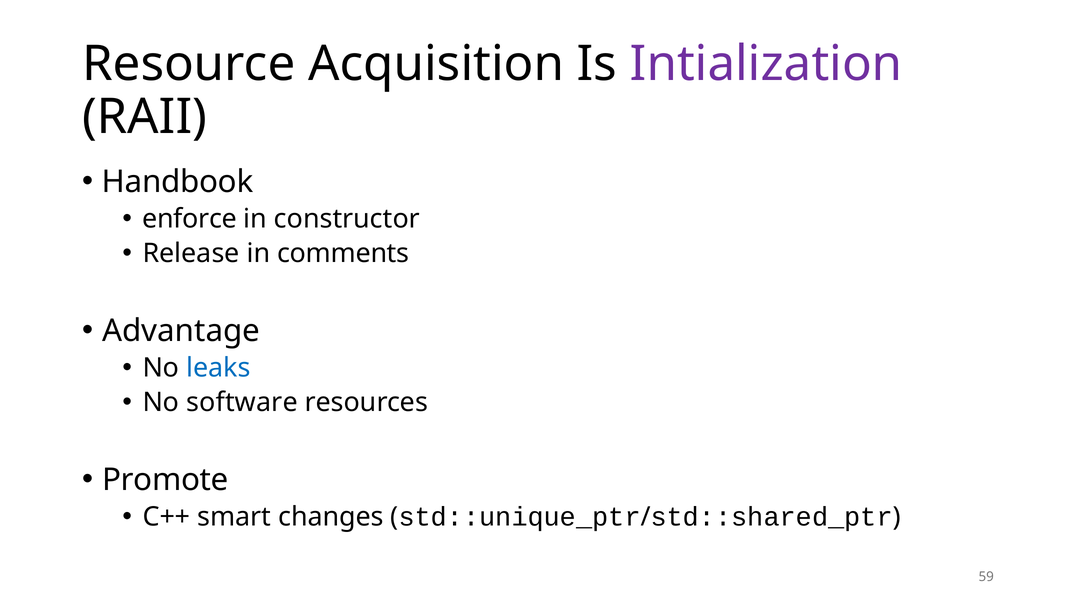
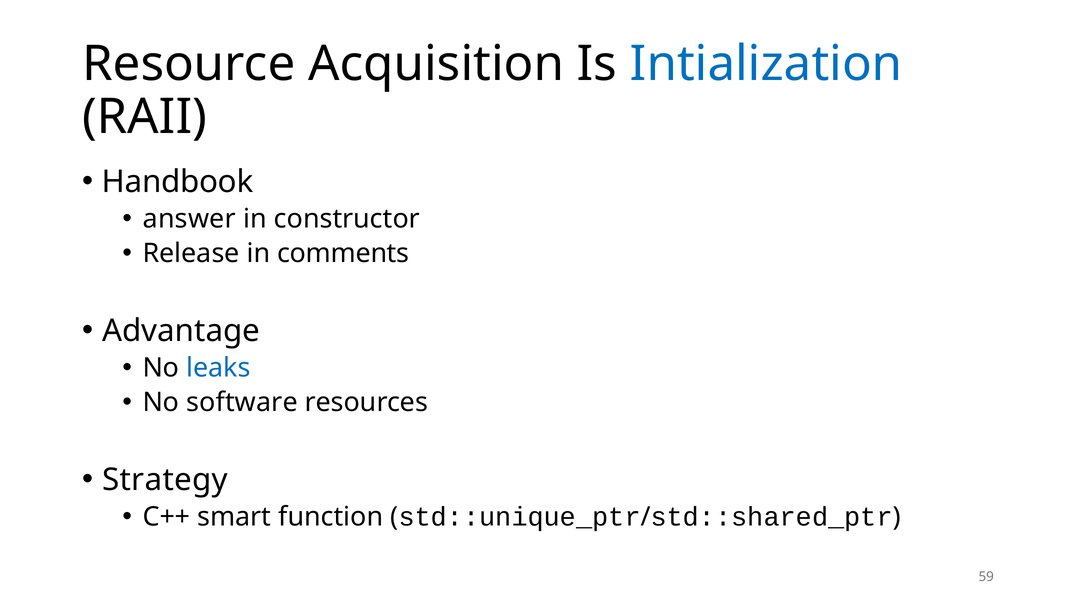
Intialization colour: purple -> blue
enforce: enforce -> answer
Promote: Promote -> Strategy
changes: changes -> function
